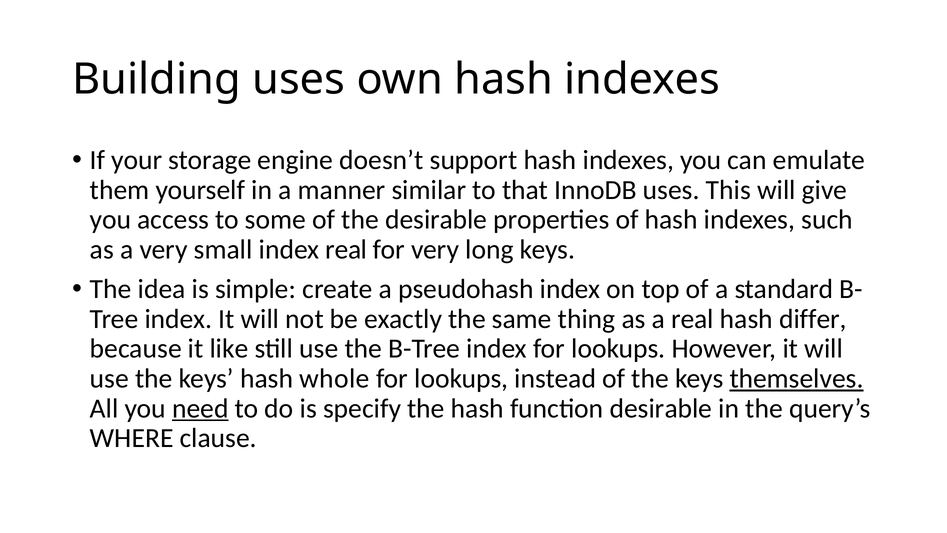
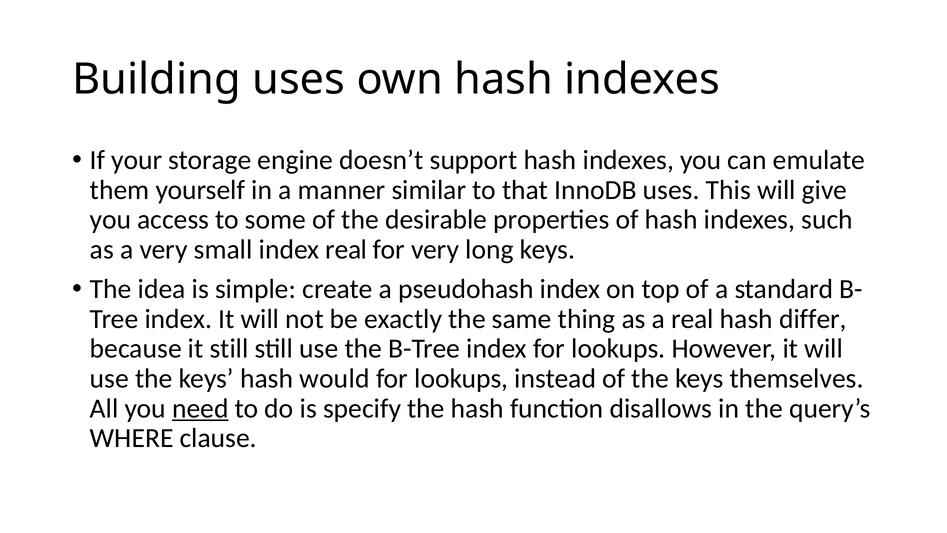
it like: like -> still
whole: whole -> would
themselves underline: present -> none
function desirable: desirable -> disallows
